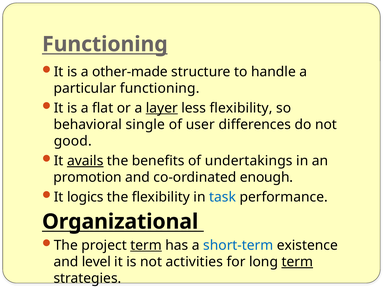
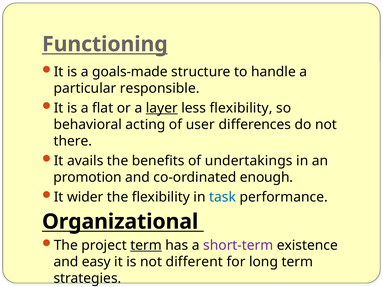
other-made: other-made -> goals-made
particular functioning: functioning -> responsible
single: single -> acting
good: good -> there
avails underline: present -> none
logics: logics -> wider
short-term colour: blue -> purple
level: level -> easy
activities: activities -> different
term at (297, 262) underline: present -> none
